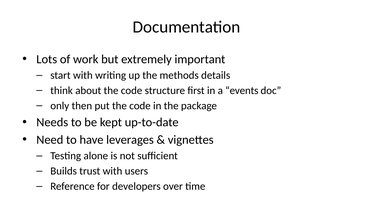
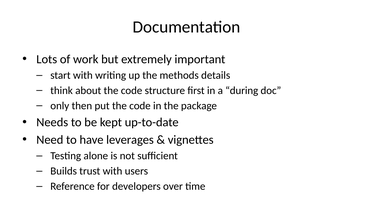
events: events -> during
